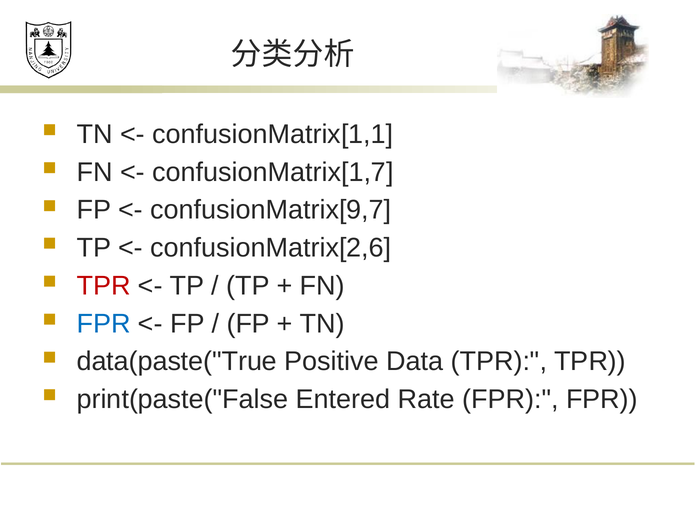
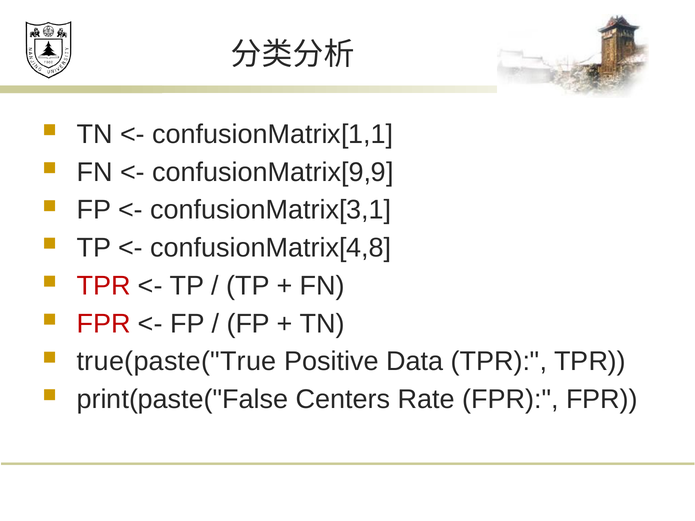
confusionMatrix[1,7: confusionMatrix[1,7 -> confusionMatrix[9,9
confusionMatrix[9,7: confusionMatrix[9,7 -> confusionMatrix[3,1
confusionMatrix[2,6: confusionMatrix[2,6 -> confusionMatrix[4,8
FPR at (104, 324) colour: blue -> red
data(paste("True: data(paste("True -> true(paste("True
Entered: Entered -> Centers
